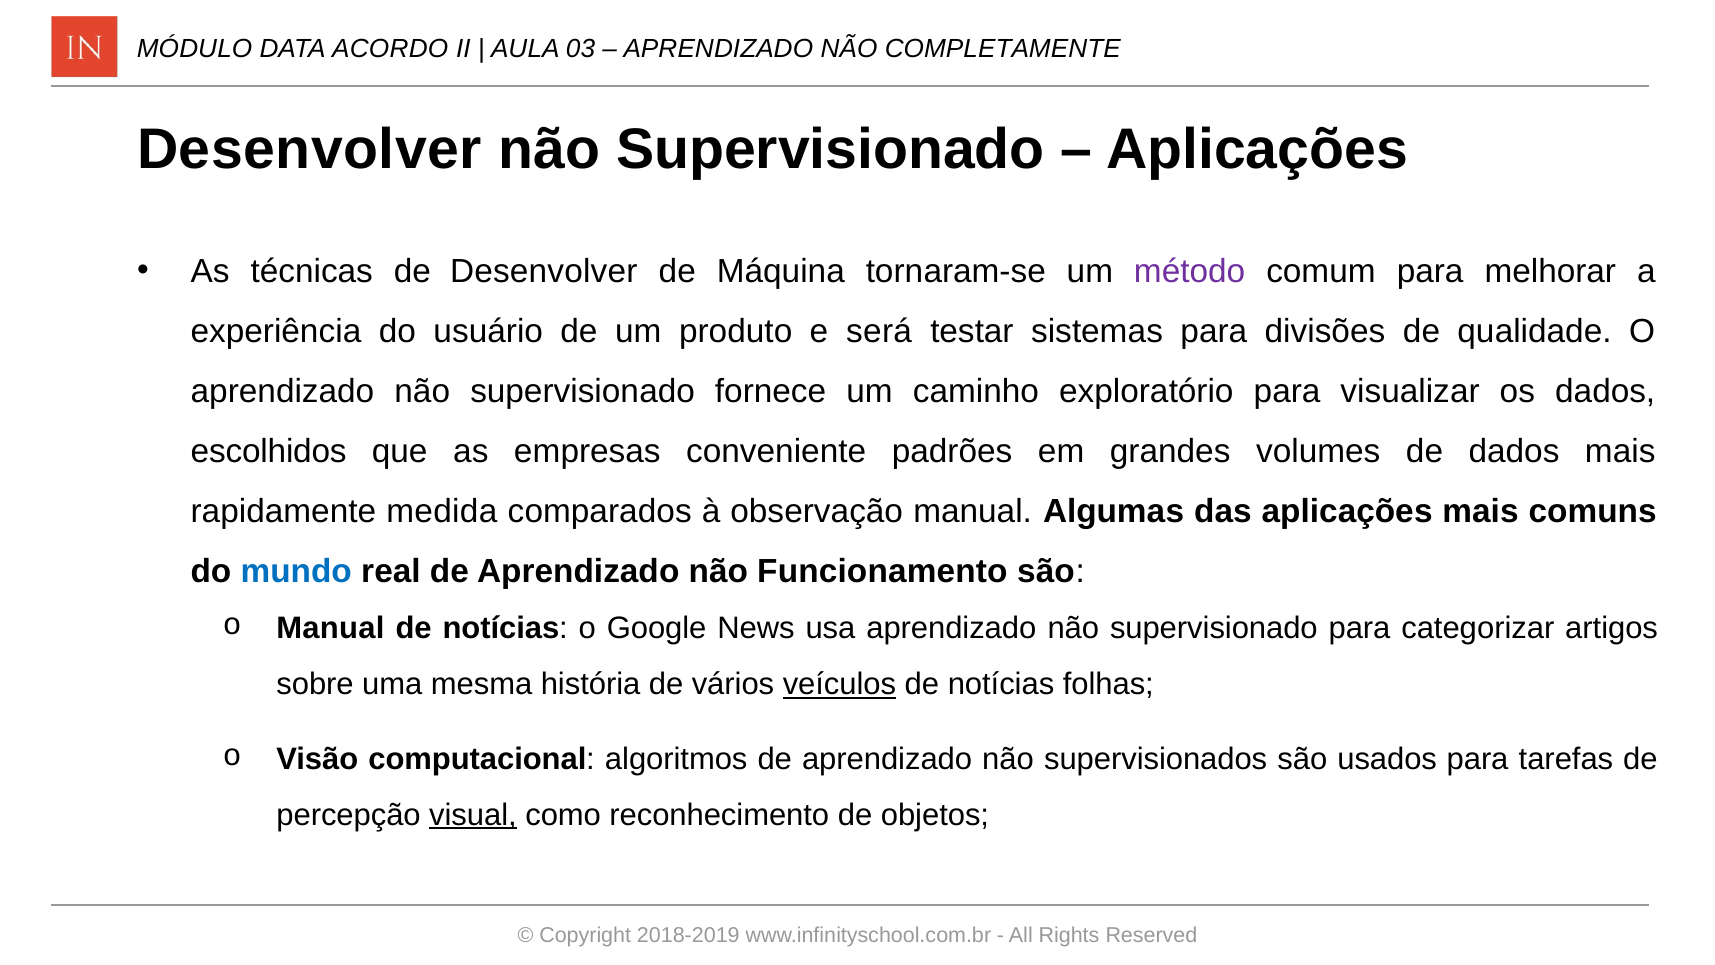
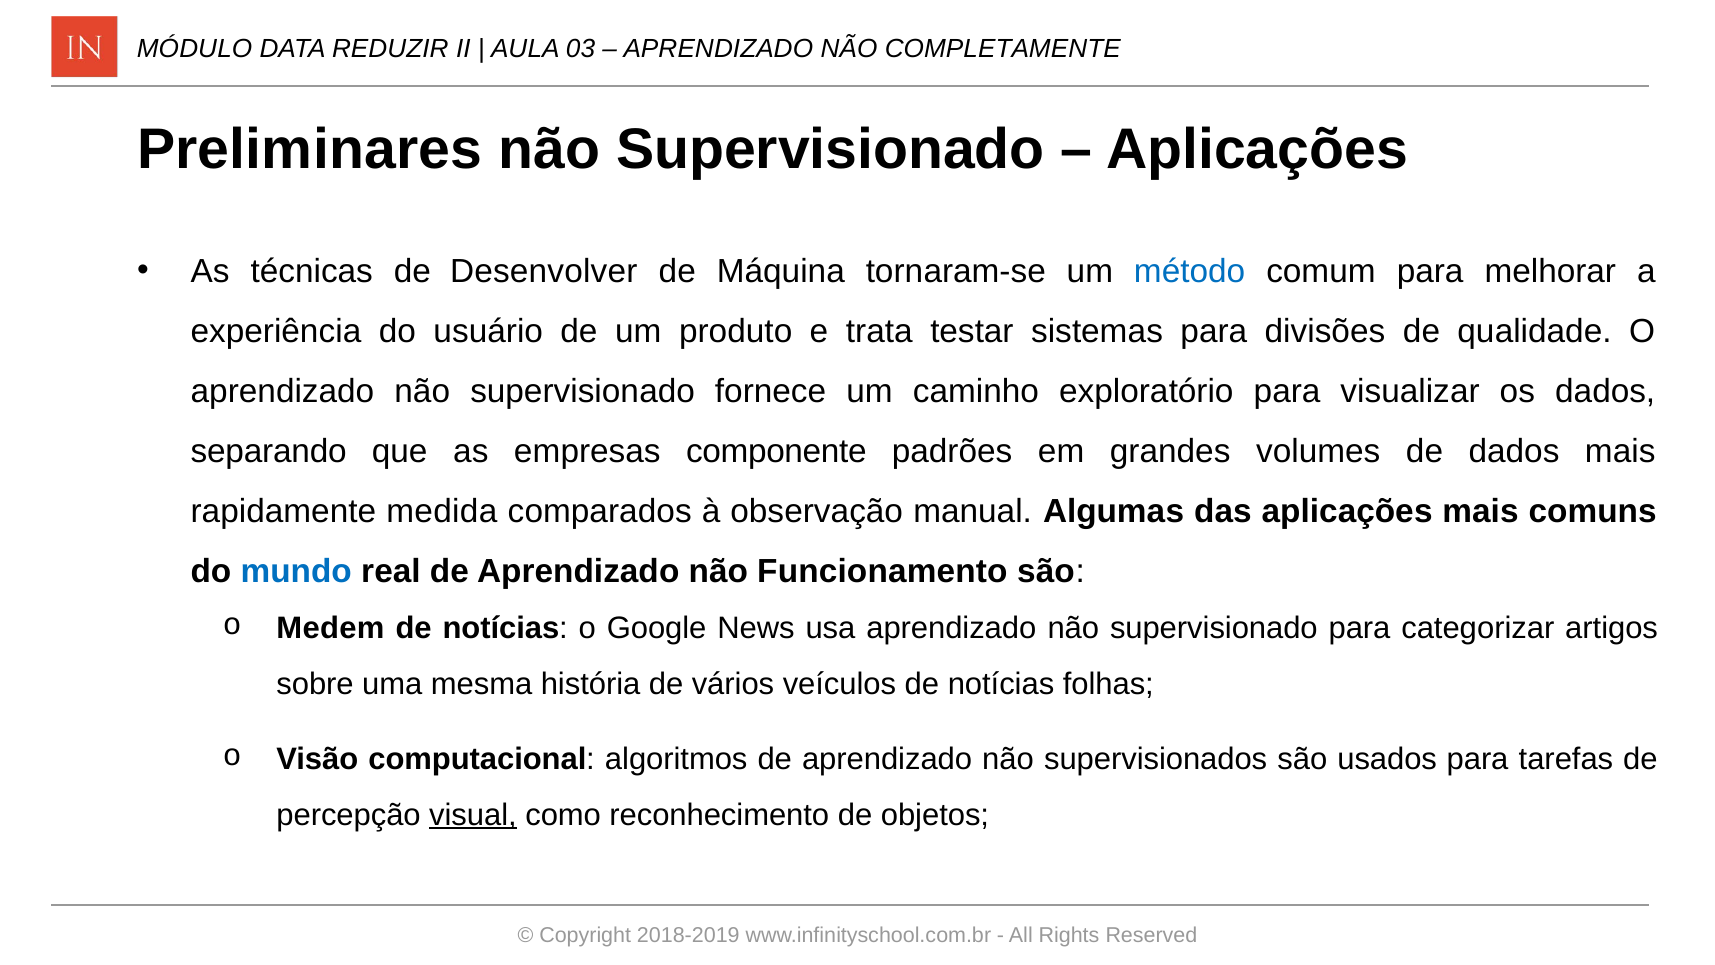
ACORDO: ACORDO -> REDUZIR
Desenvolver at (310, 149): Desenvolver -> Preliminares
método colour: purple -> blue
será: será -> trata
escolhidos: escolhidos -> separando
conveniente: conveniente -> componente
o Manual: Manual -> Medem
veículos underline: present -> none
